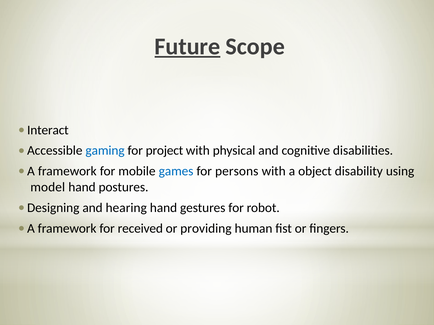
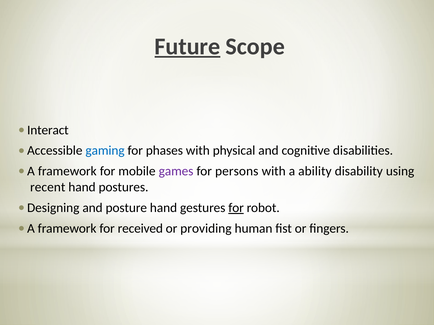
project: project -> phases
games colour: blue -> purple
object: object -> ability
model: model -> recent
hearing: hearing -> posture
for at (236, 208) underline: none -> present
